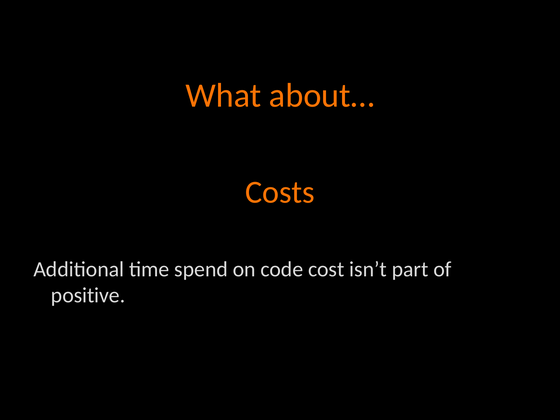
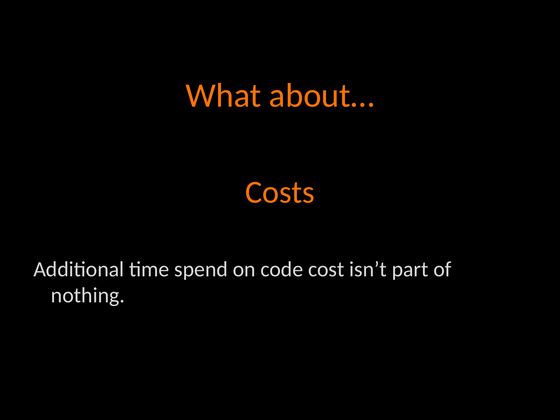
positive: positive -> nothing
